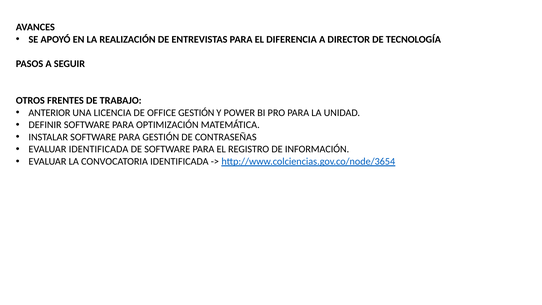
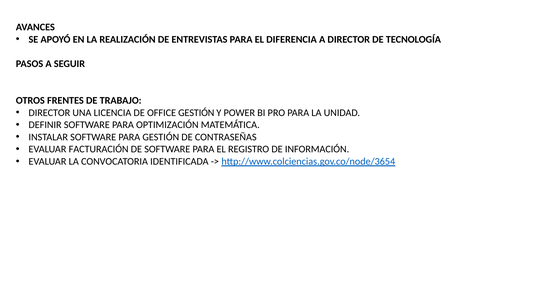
ANTERIOR at (49, 113): ANTERIOR -> DIRECTOR
EVALUAR IDENTIFICADA: IDENTIFICADA -> FACTURACIÓN
